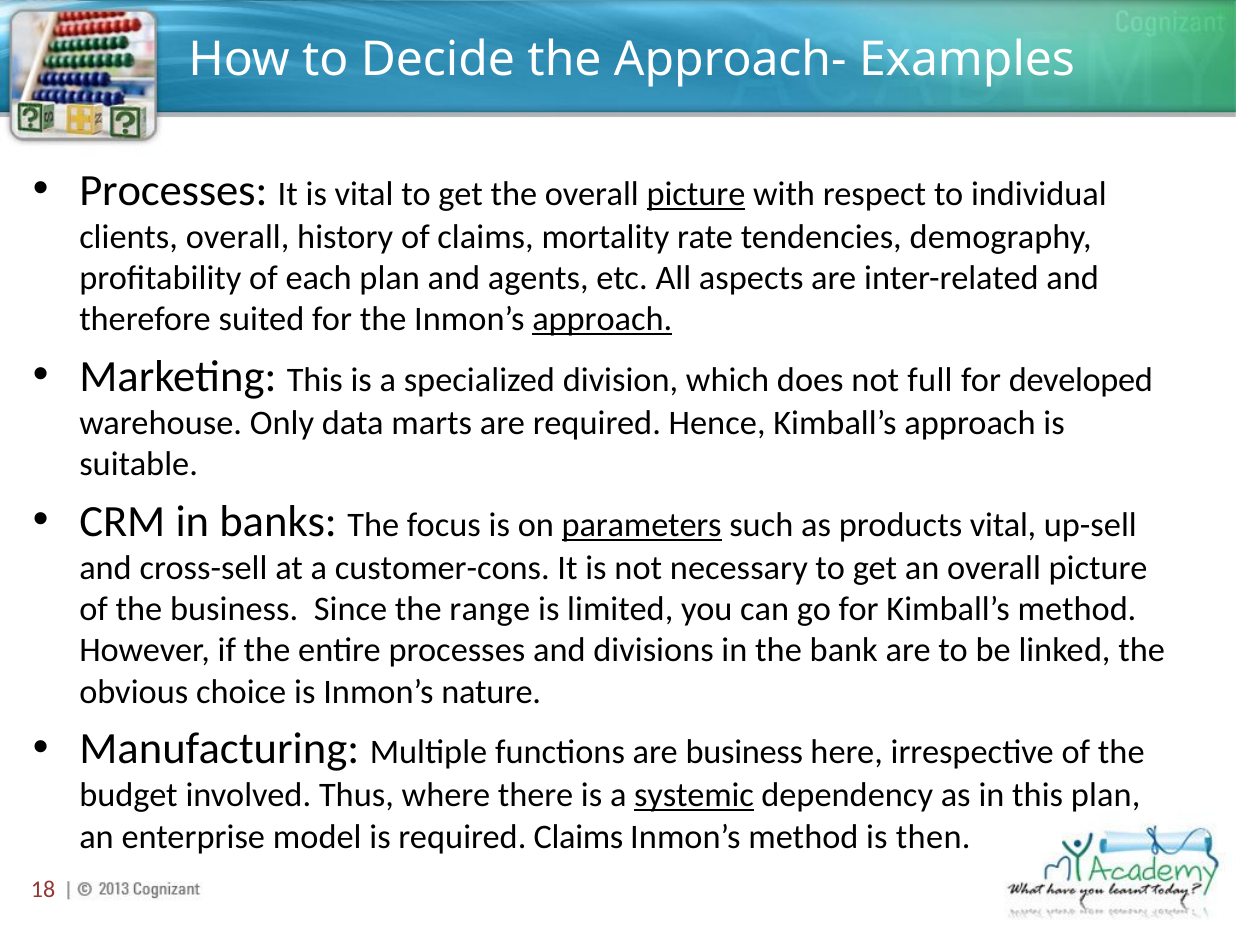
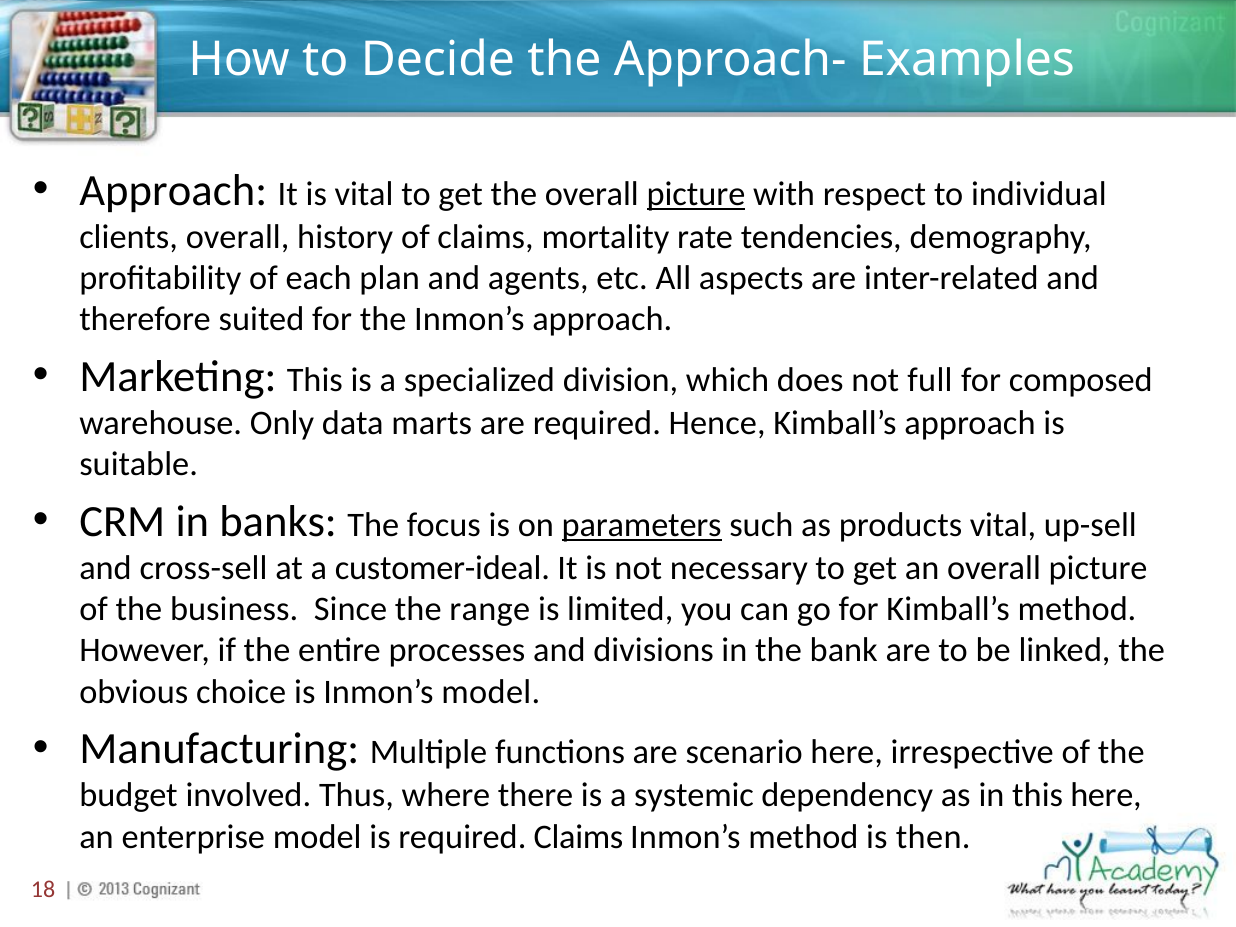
Processes at (173, 191): Processes -> Approach
approach at (602, 320) underline: present -> none
developed: developed -> composed
customer-cons: customer-cons -> customer-ideal
Inmon’s nature: nature -> model
are business: business -> scenario
systemic underline: present -> none
this plan: plan -> here
